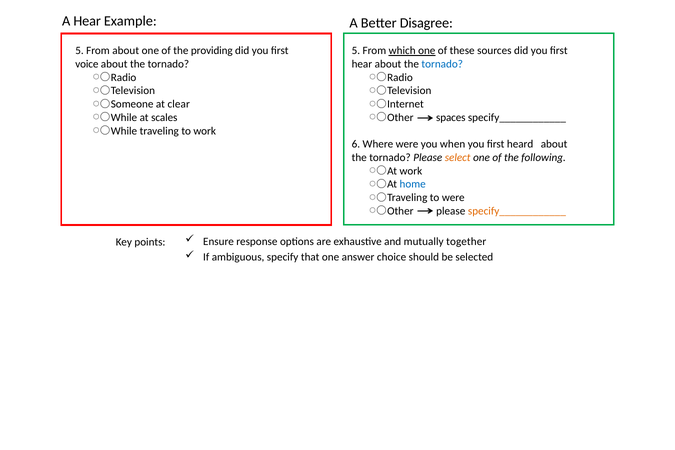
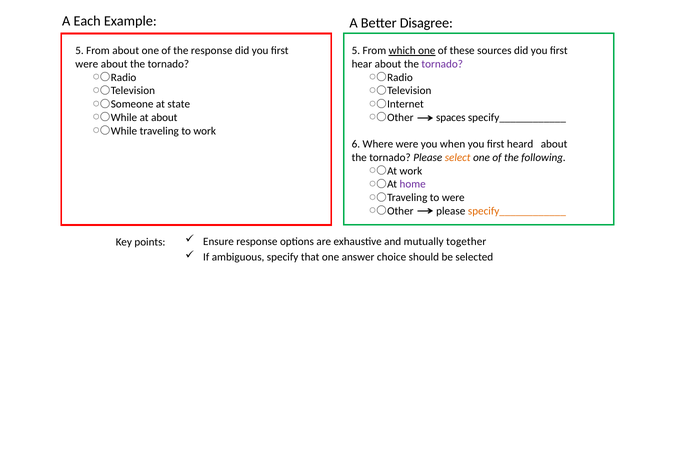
A Hear: Hear -> Each
the providing: providing -> response
voice at (87, 64): voice -> were
tornado at (442, 64) colour: blue -> purple
clear: clear -> state
at scales: scales -> about
home colour: blue -> purple
